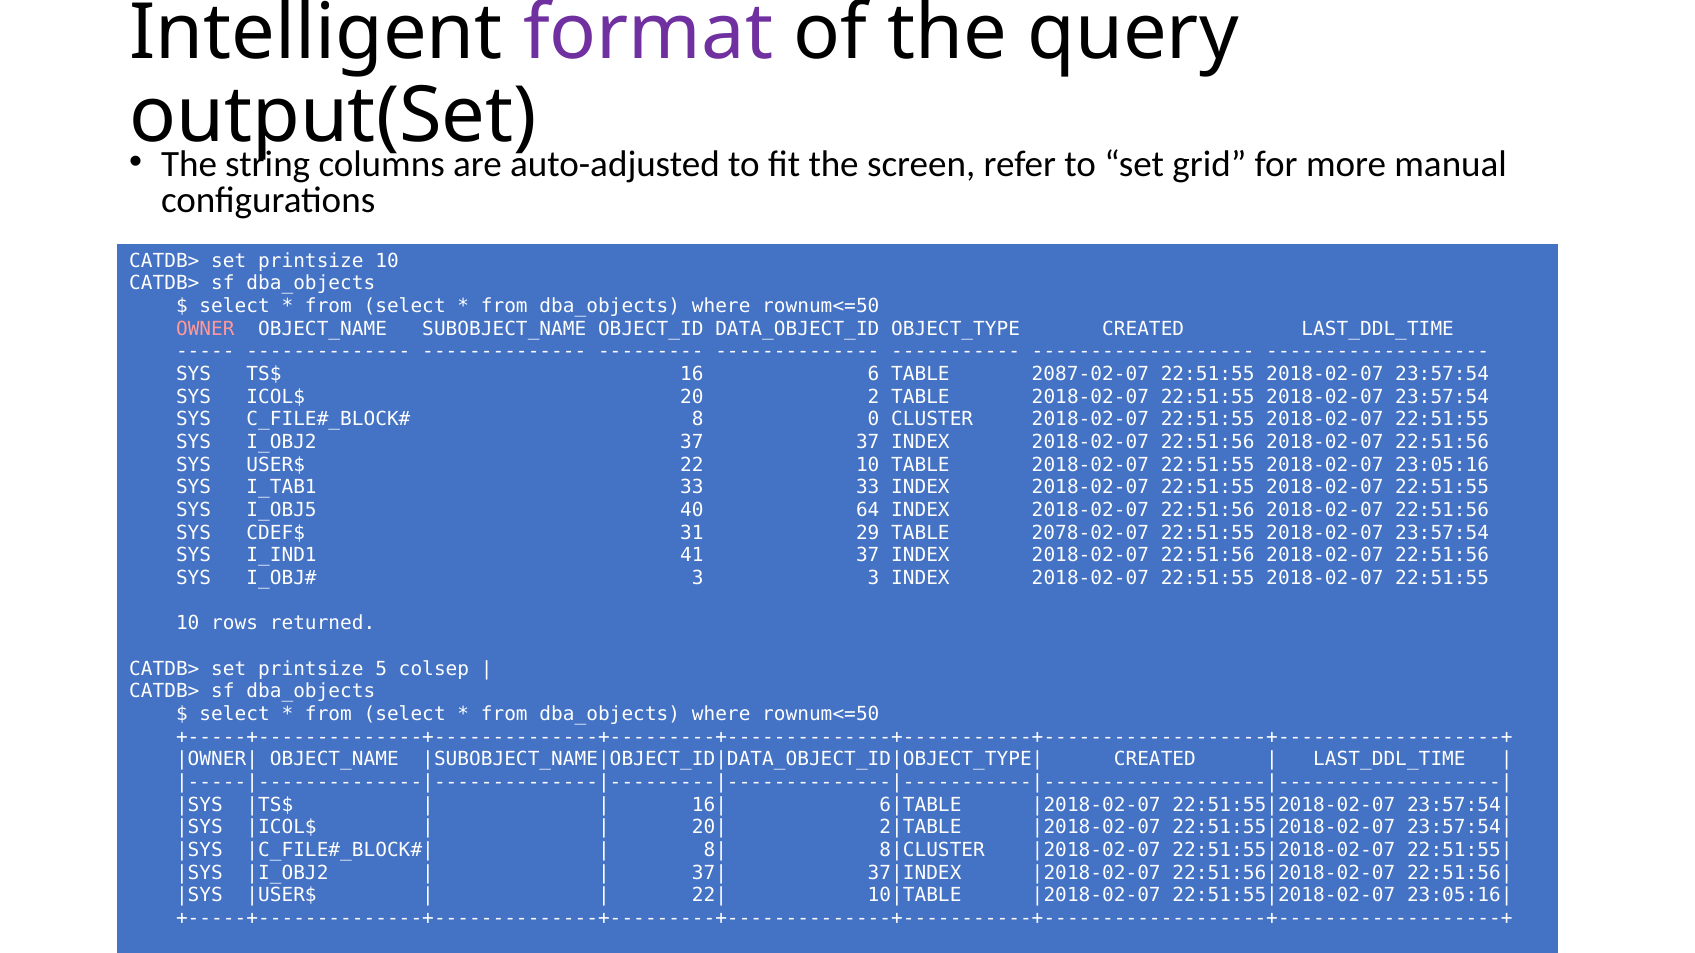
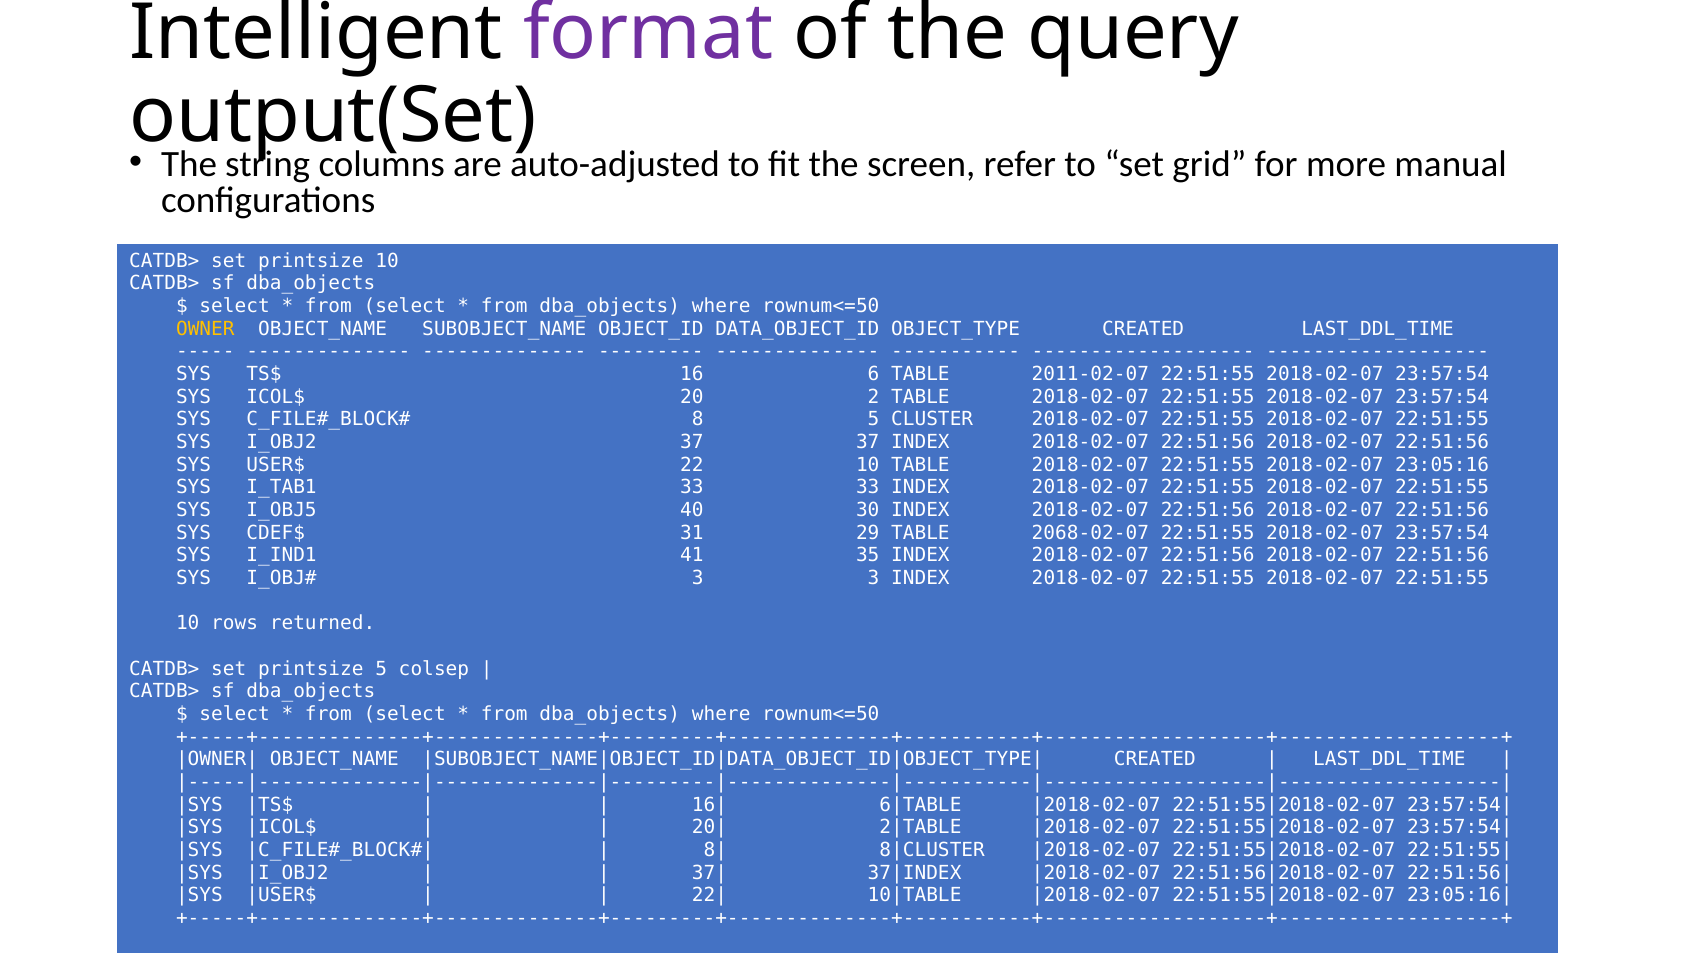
OWNER colour: pink -> yellow
2087-02-07: 2087-02-07 -> 2011-02-07
8 0: 0 -> 5
64: 64 -> 30
2078-02-07: 2078-02-07 -> 2068-02-07
41 37: 37 -> 35
